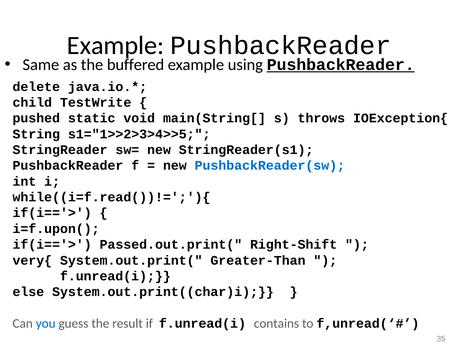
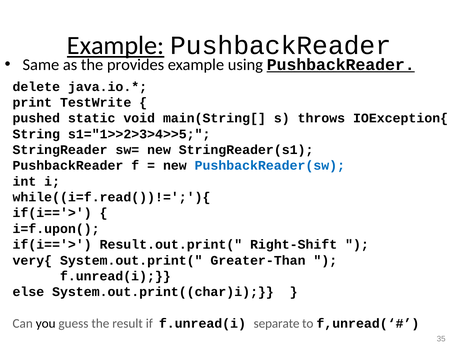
Example at (116, 46) underline: none -> present
buffered: buffered -> provides
child: child -> print
Passed.out.print(: Passed.out.print( -> Result.out.print(
you colour: blue -> black
contains: contains -> separate
